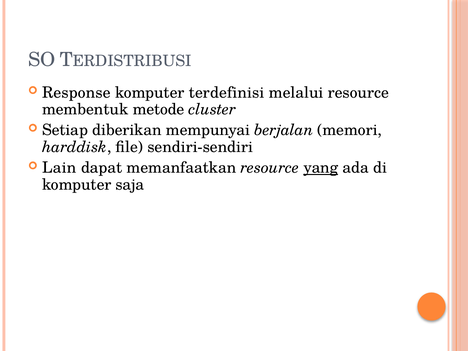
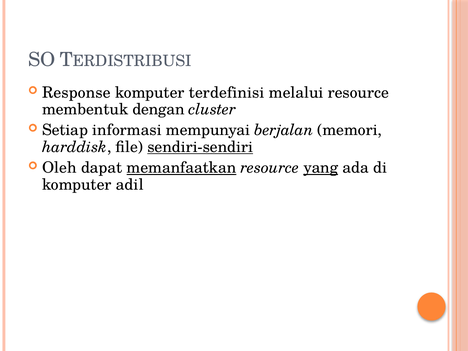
metode: metode -> dengan
diberikan: diberikan -> informasi
sendiri-sendiri underline: none -> present
Lain: Lain -> Oleh
memanfaatkan underline: none -> present
saja: saja -> adil
